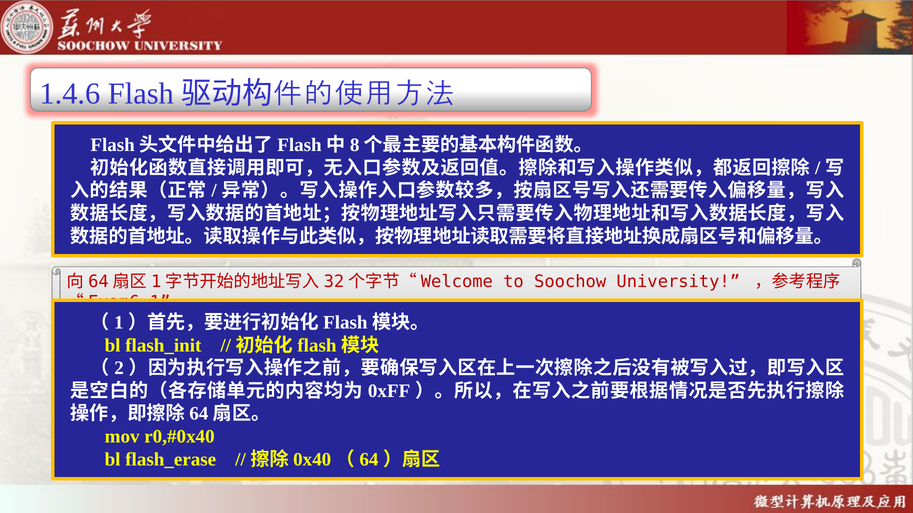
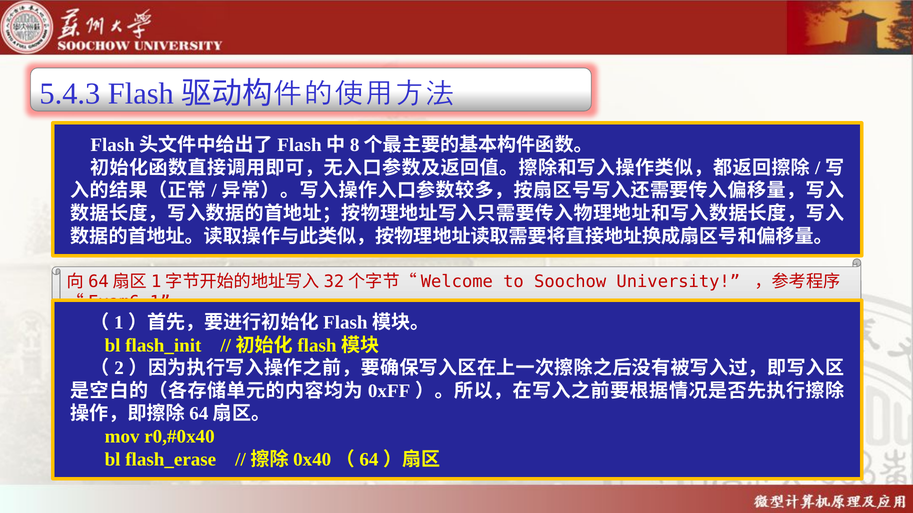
1.4.6: 1.4.6 -> 5.4.3
